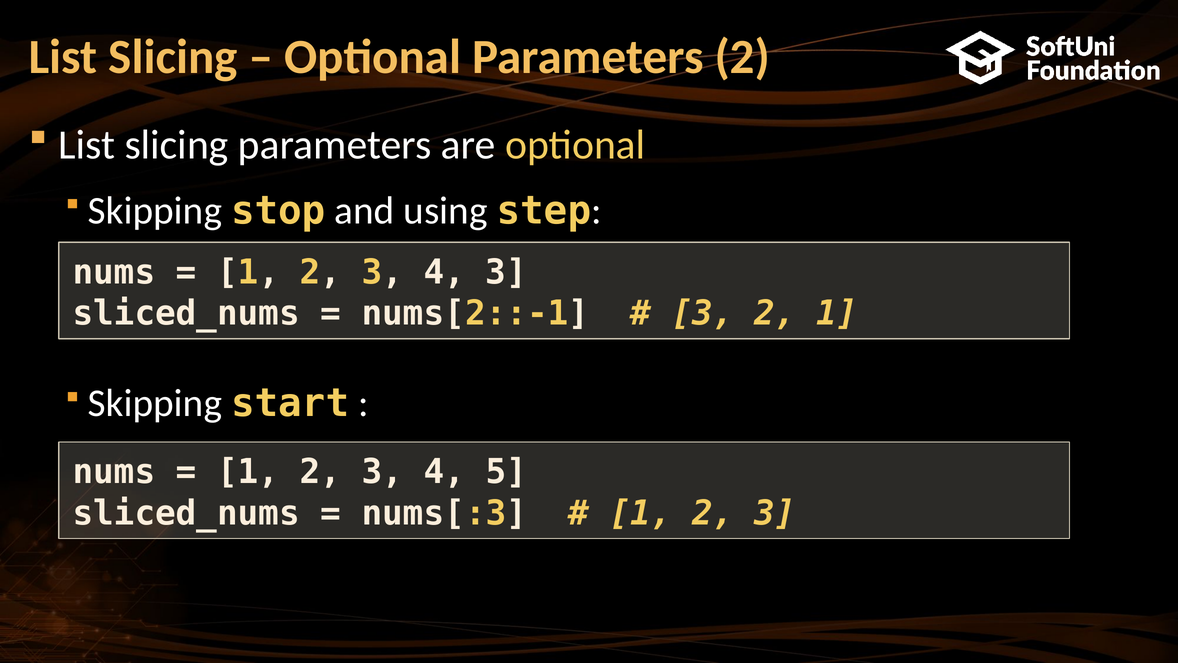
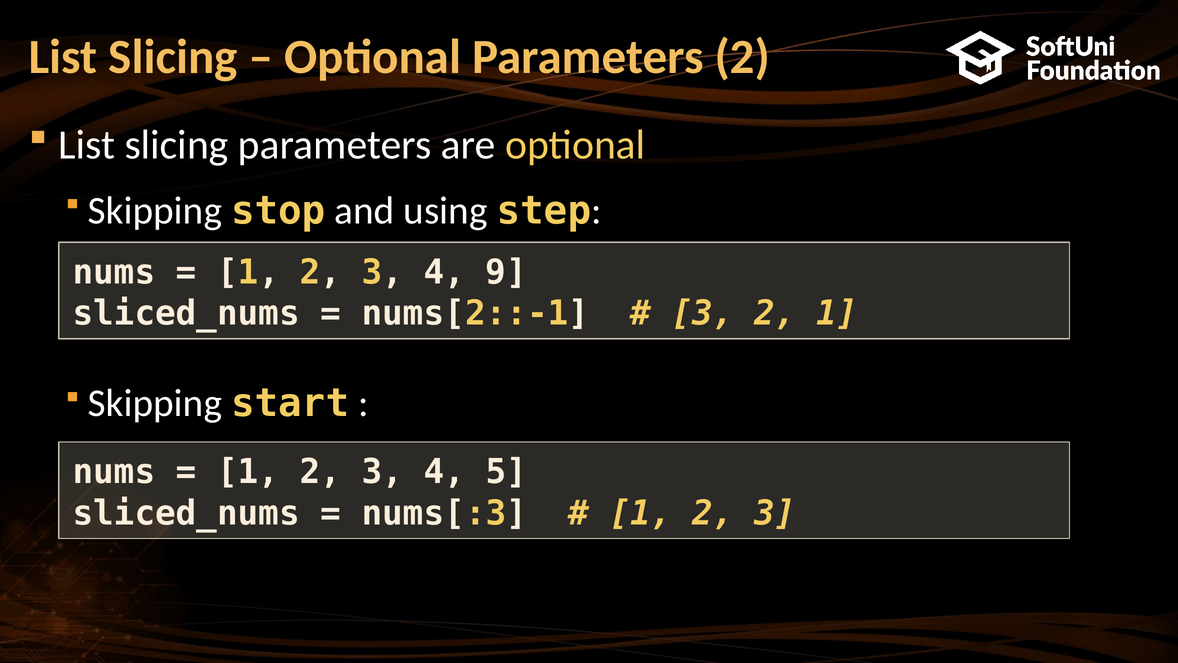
4 3: 3 -> 9
